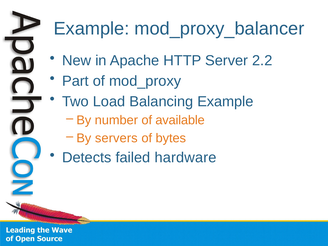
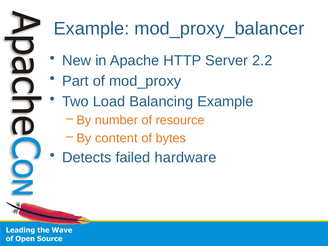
available: available -> resource
servers: servers -> content
